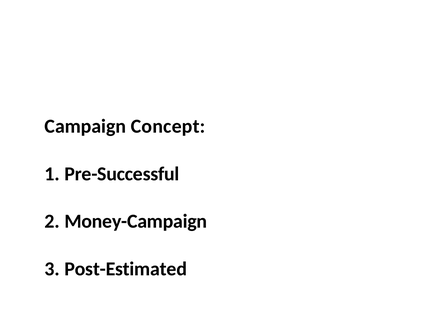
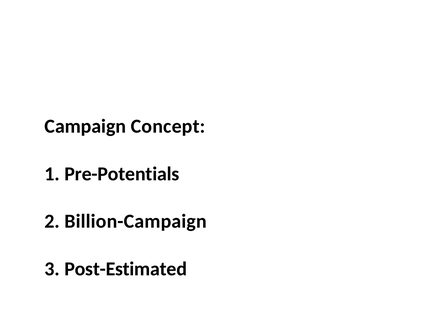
Pre-Successful: Pre-Successful -> Pre-Potentials
Money-Campaign: Money-Campaign -> Billion-Campaign
